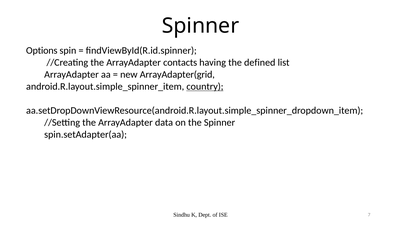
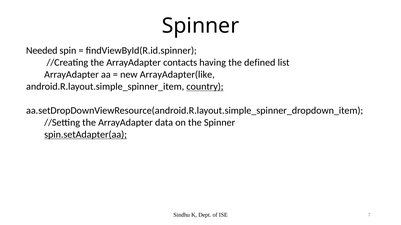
Options: Options -> Needed
ArrayAdapter(grid: ArrayAdapter(grid -> ArrayAdapter(like
spin.setAdapter(aa underline: none -> present
